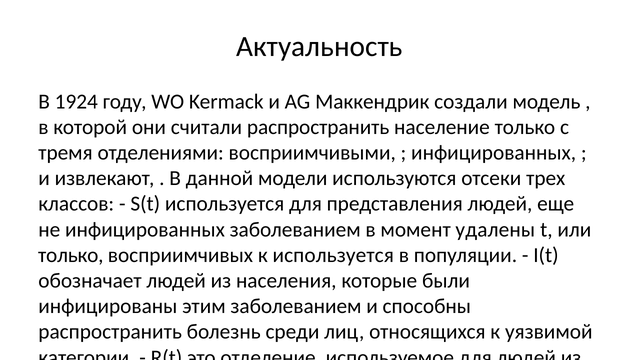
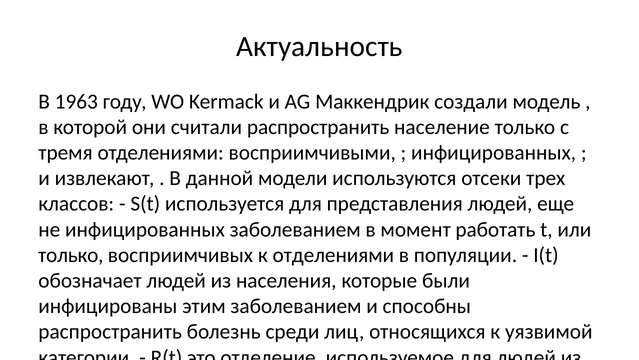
1924: 1924 -> 1963
момент удалены: удалены -> работать
к используется: используется -> отделениями
